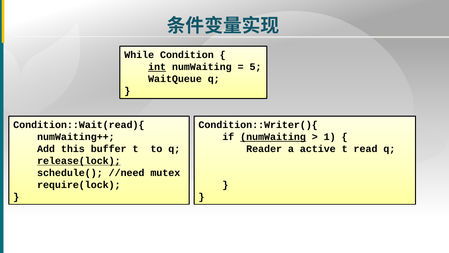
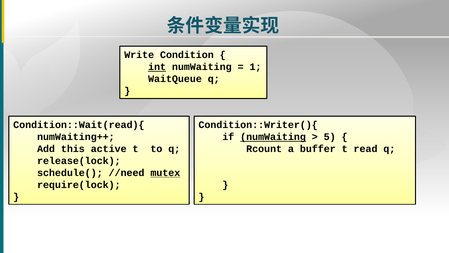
While: While -> Write
5: 5 -> 1
1: 1 -> 5
buffer: buffer -> active
Reader: Reader -> Rcount
active: active -> buffer
release(lock underline: present -> none
mutex underline: none -> present
